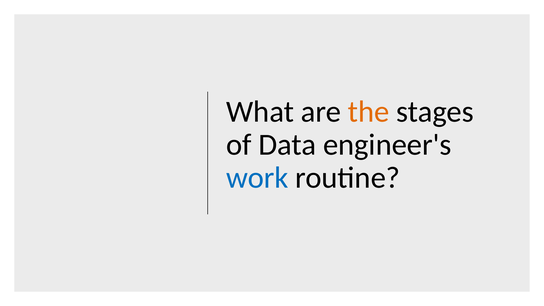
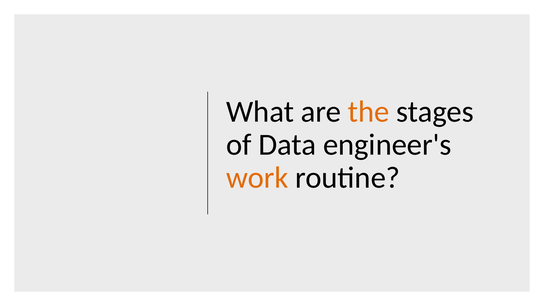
work colour: blue -> orange
